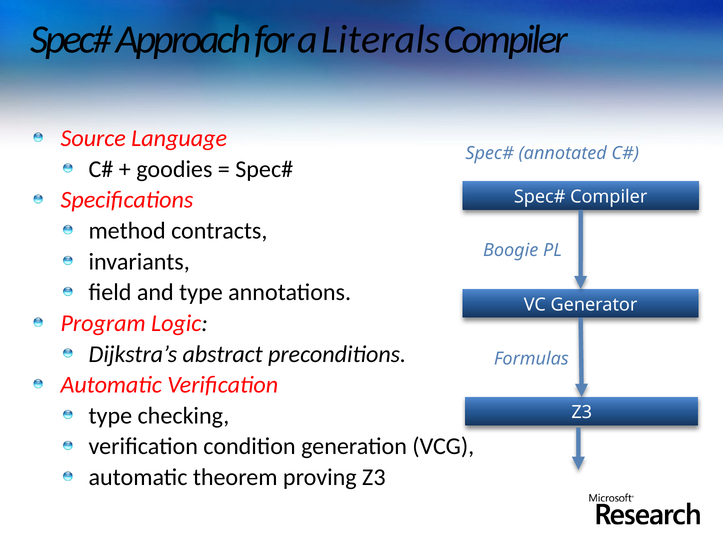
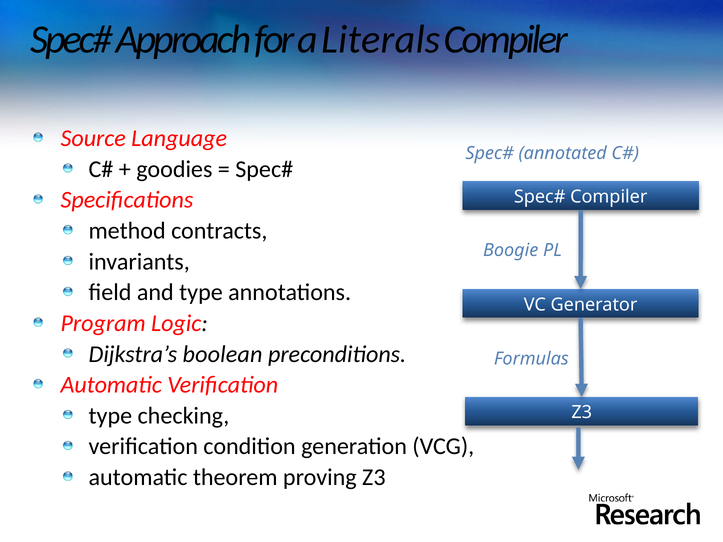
abstract: abstract -> boolean
